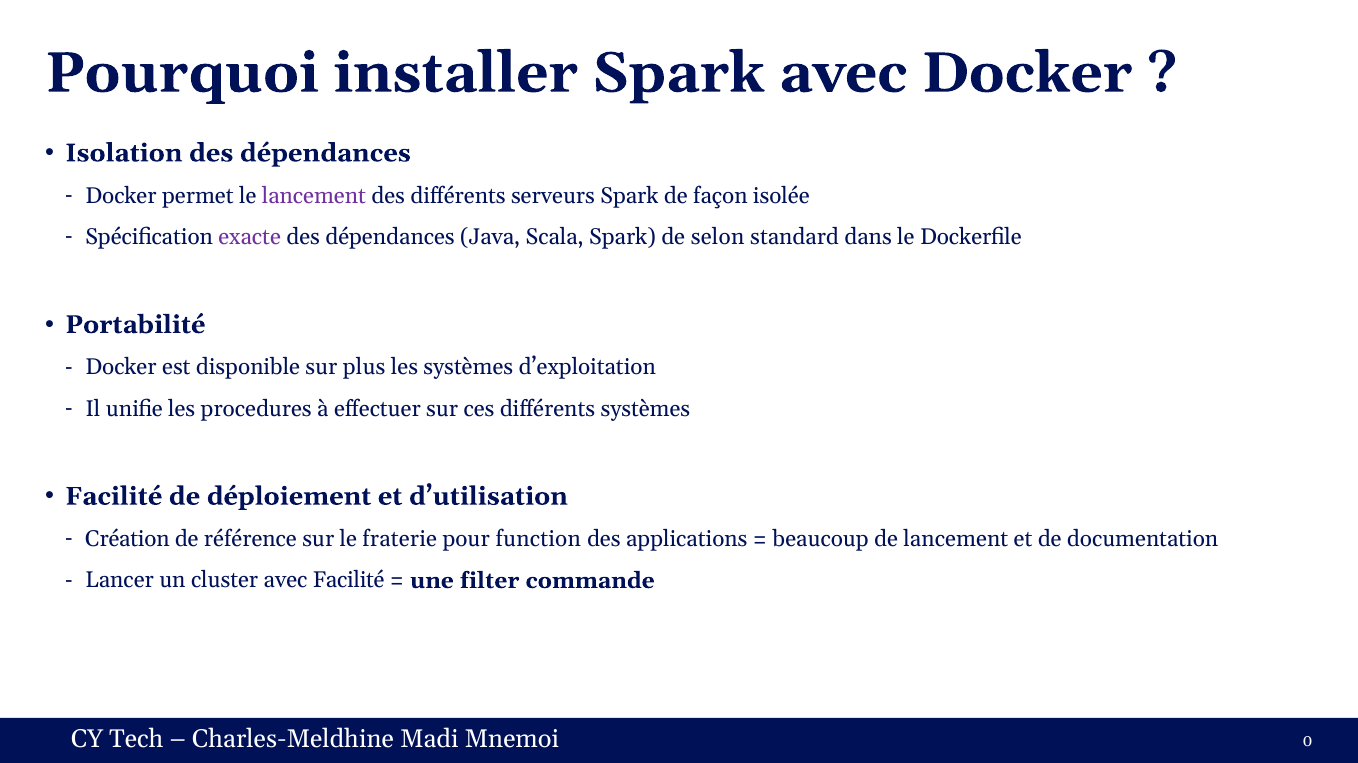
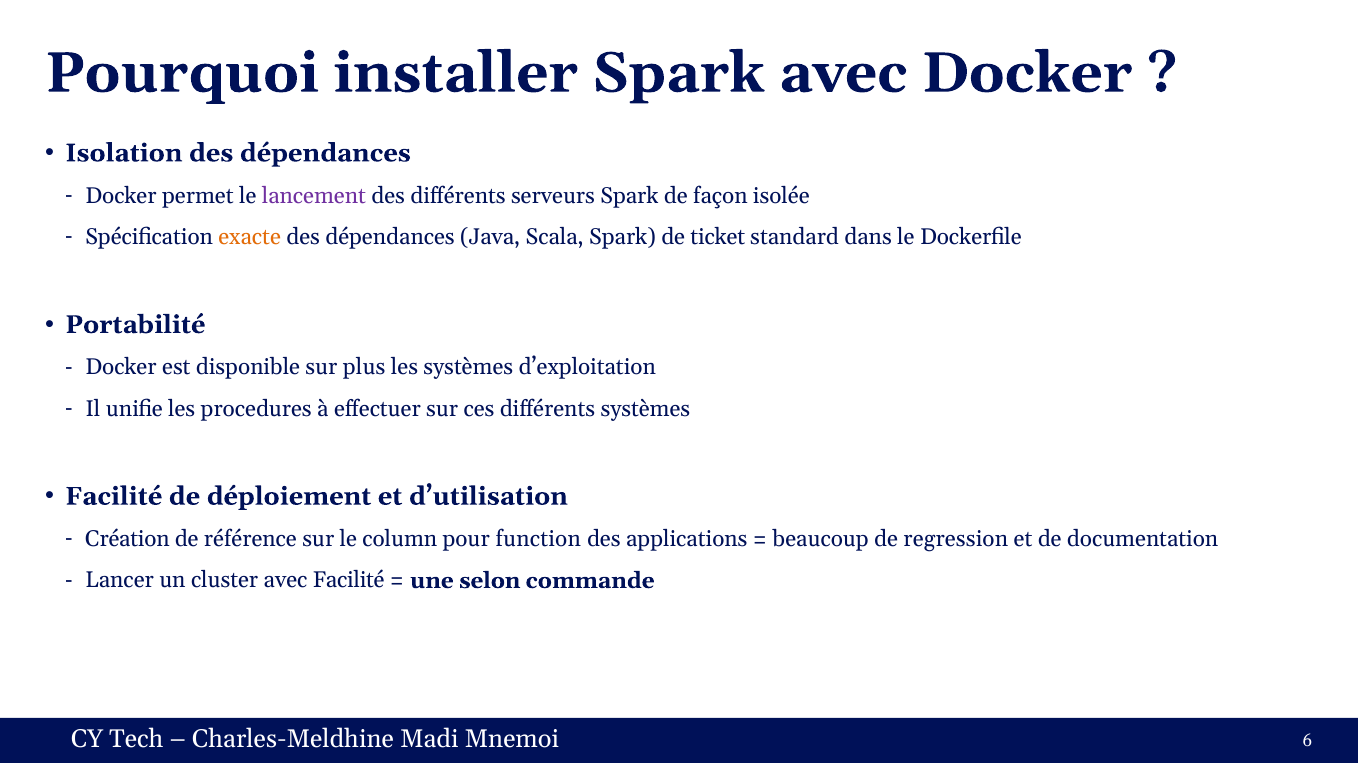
exacte colour: purple -> orange
selon: selon -> ticket
fraterie: fraterie -> column
de lancement: lancement -> regression
filter: filter -> selon
0: 0 -> 6
